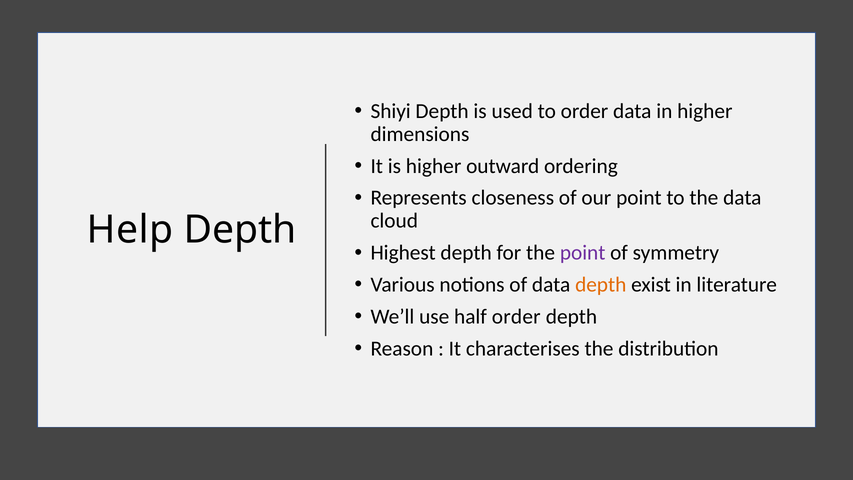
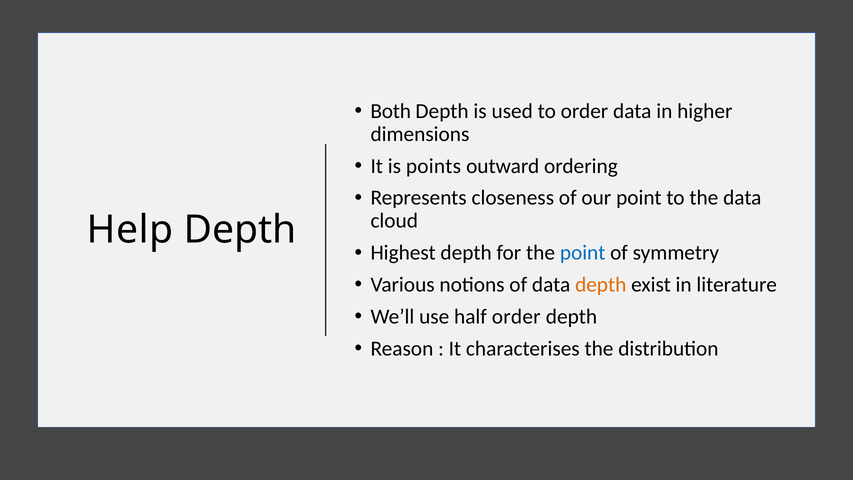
Shiyi: Shiyi -> Both
is higher: higher -> points
point at (583, 253) colour: purple -> blue
